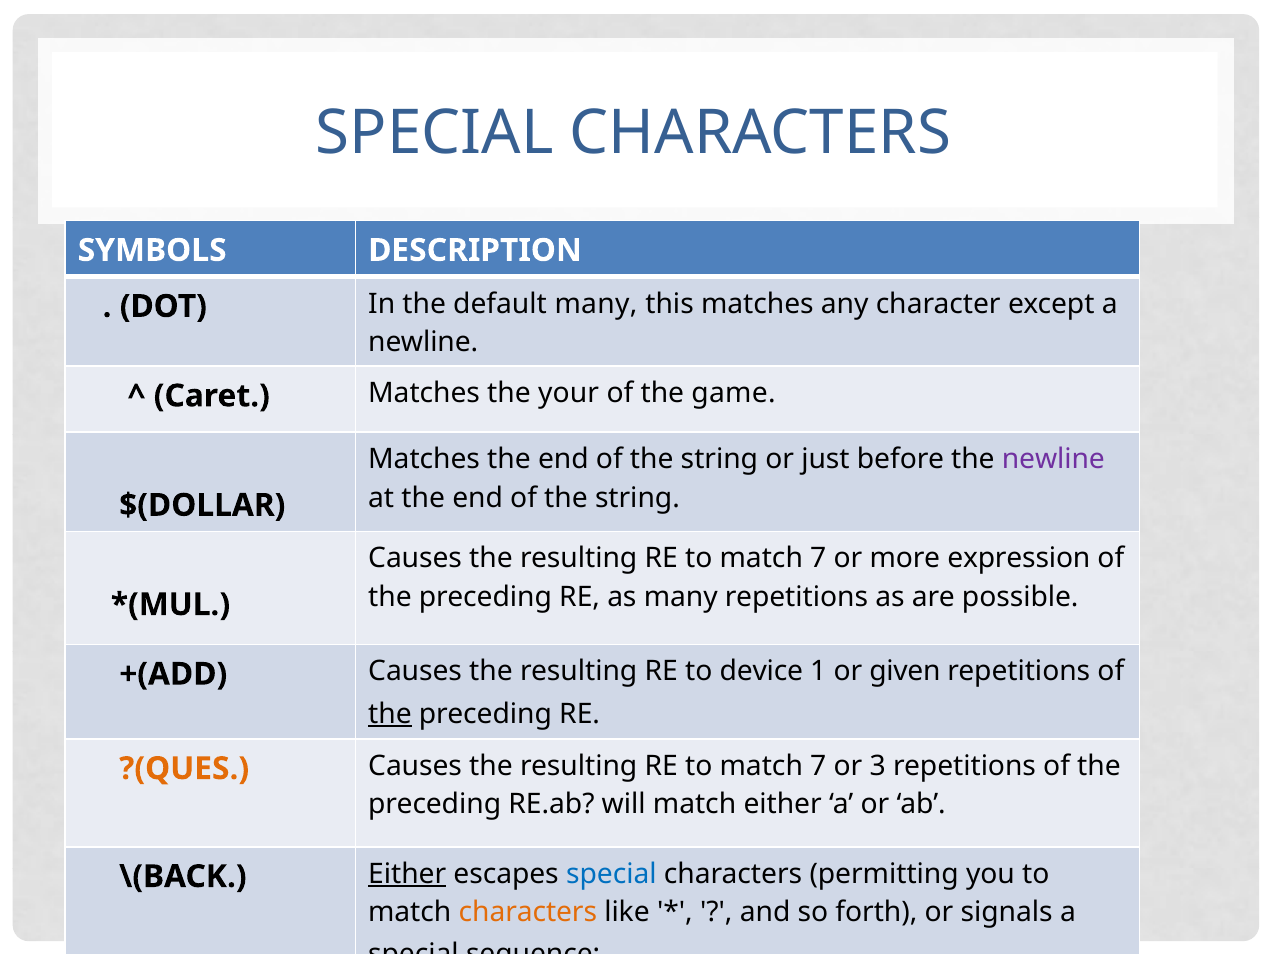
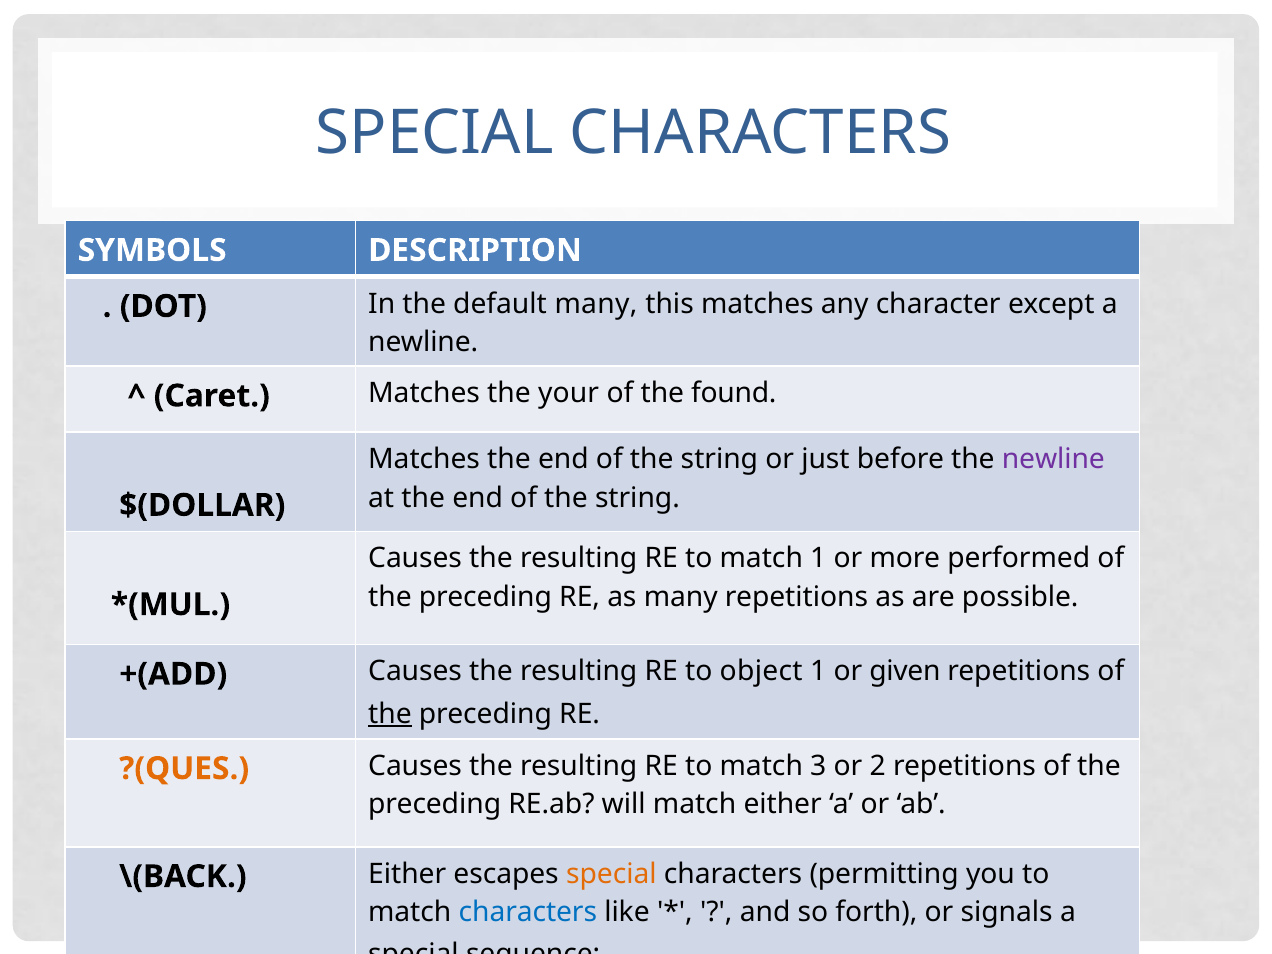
game: game -> found
7 at (818, 559): 7 -> 1
expression: expression -> performed
device: device -> object
7 at (818, 766): 7 -> 3
3: 3 -> 2
Either at (407, 874) underline: present -> none
special at (611, 874) colour: blue -> orange
characters at (528, 912) colour: orange -> blue
